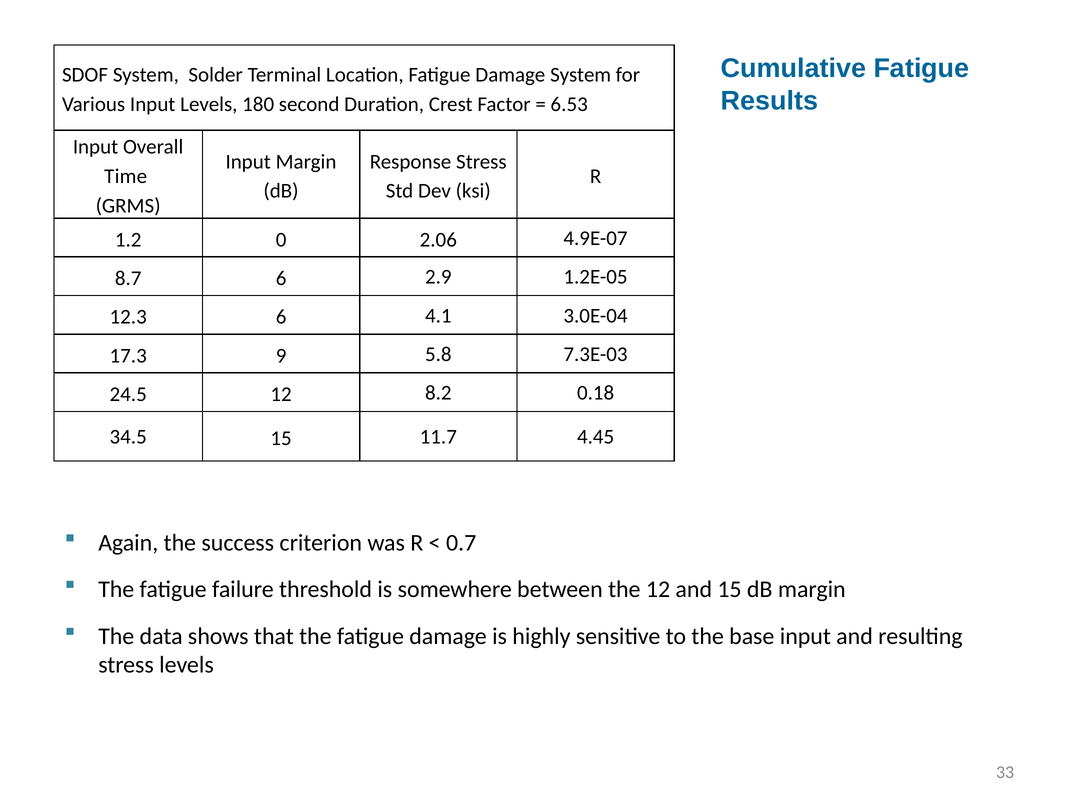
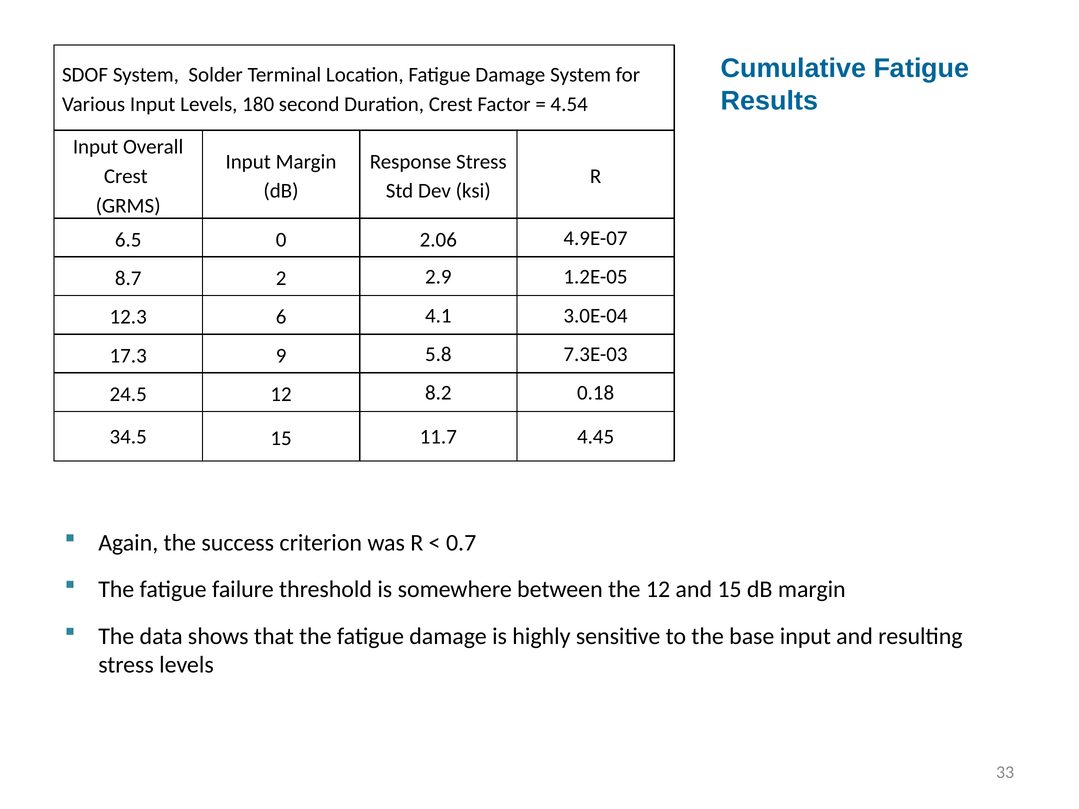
6.53: 6.53 -> 4.54
Time at (126, 176): Time -> Crest
1.2: 1.2 -> 6.5
8.7 6: 6 -> 2
